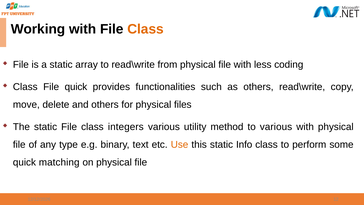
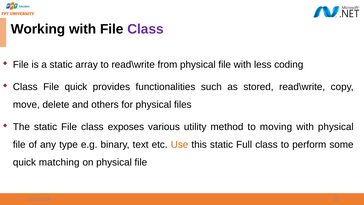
Class at (146, 29) colour: orange -> purple
as others: others -> stored
integers: integers -> exposes
to various: various -> moving
Info: Info -> Full
